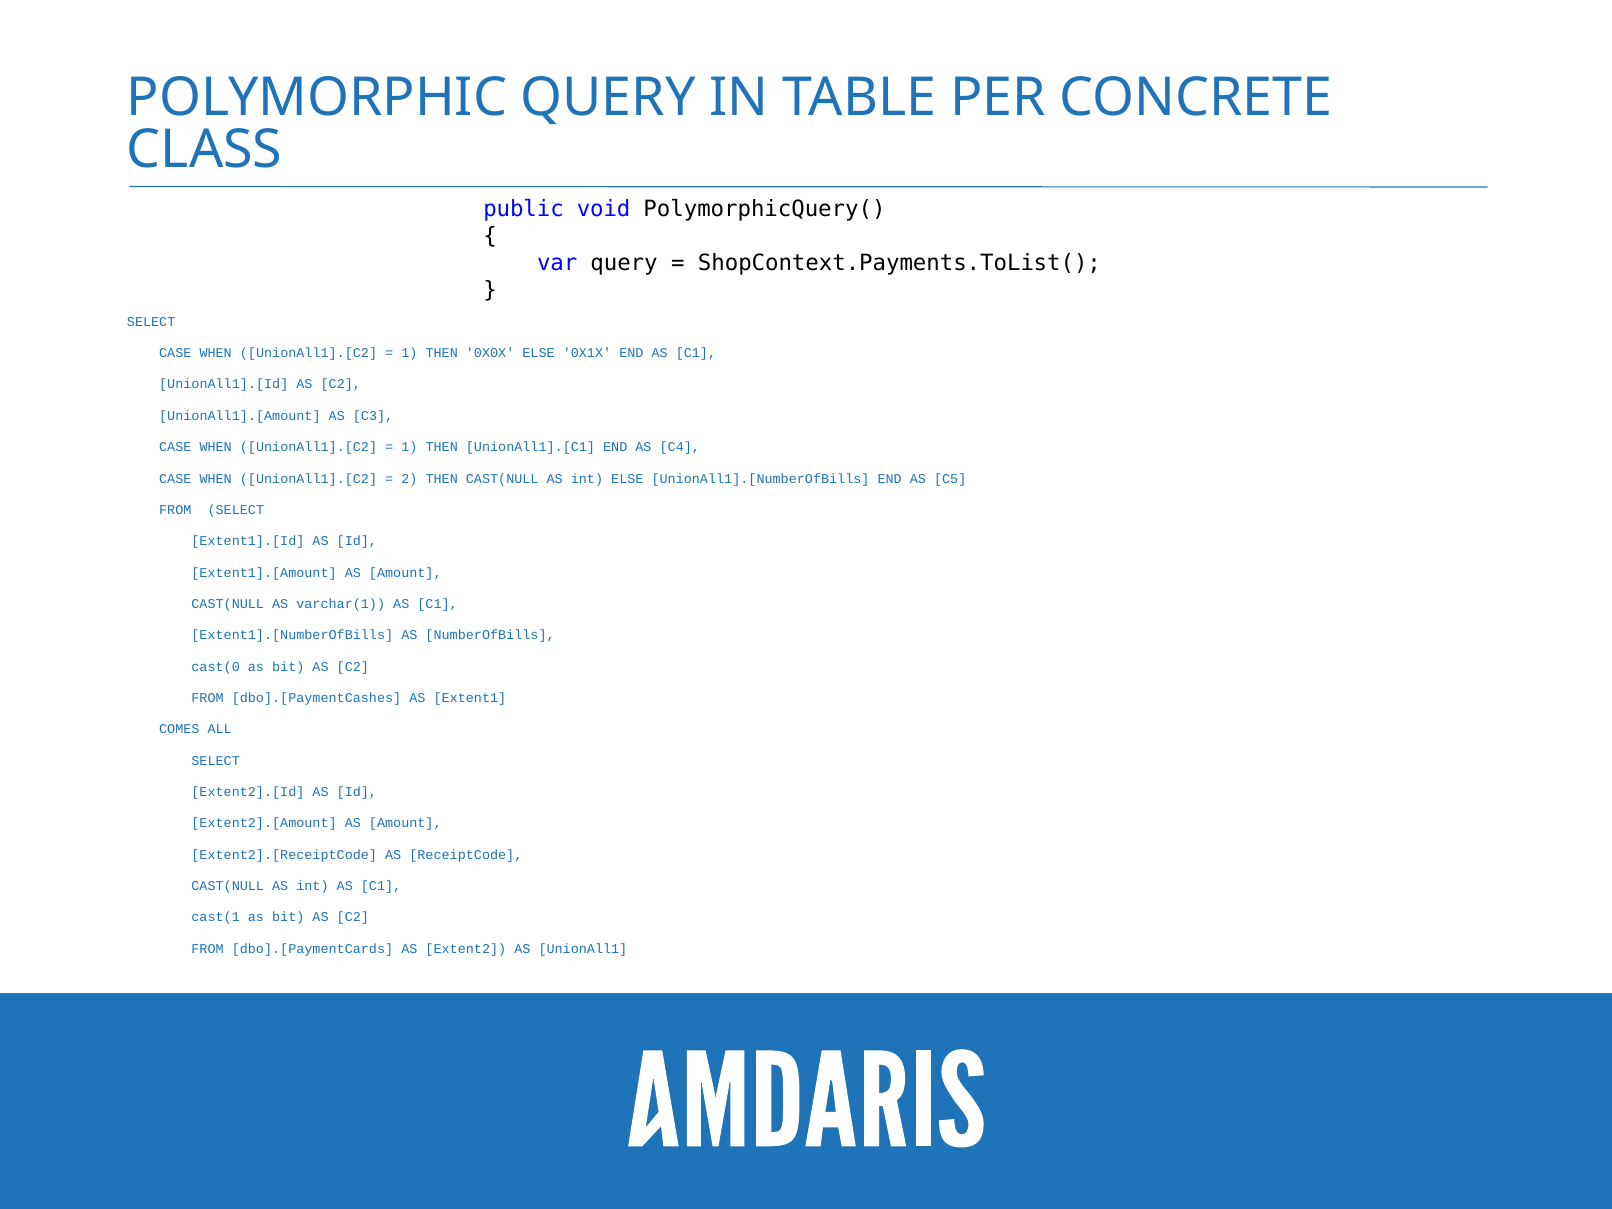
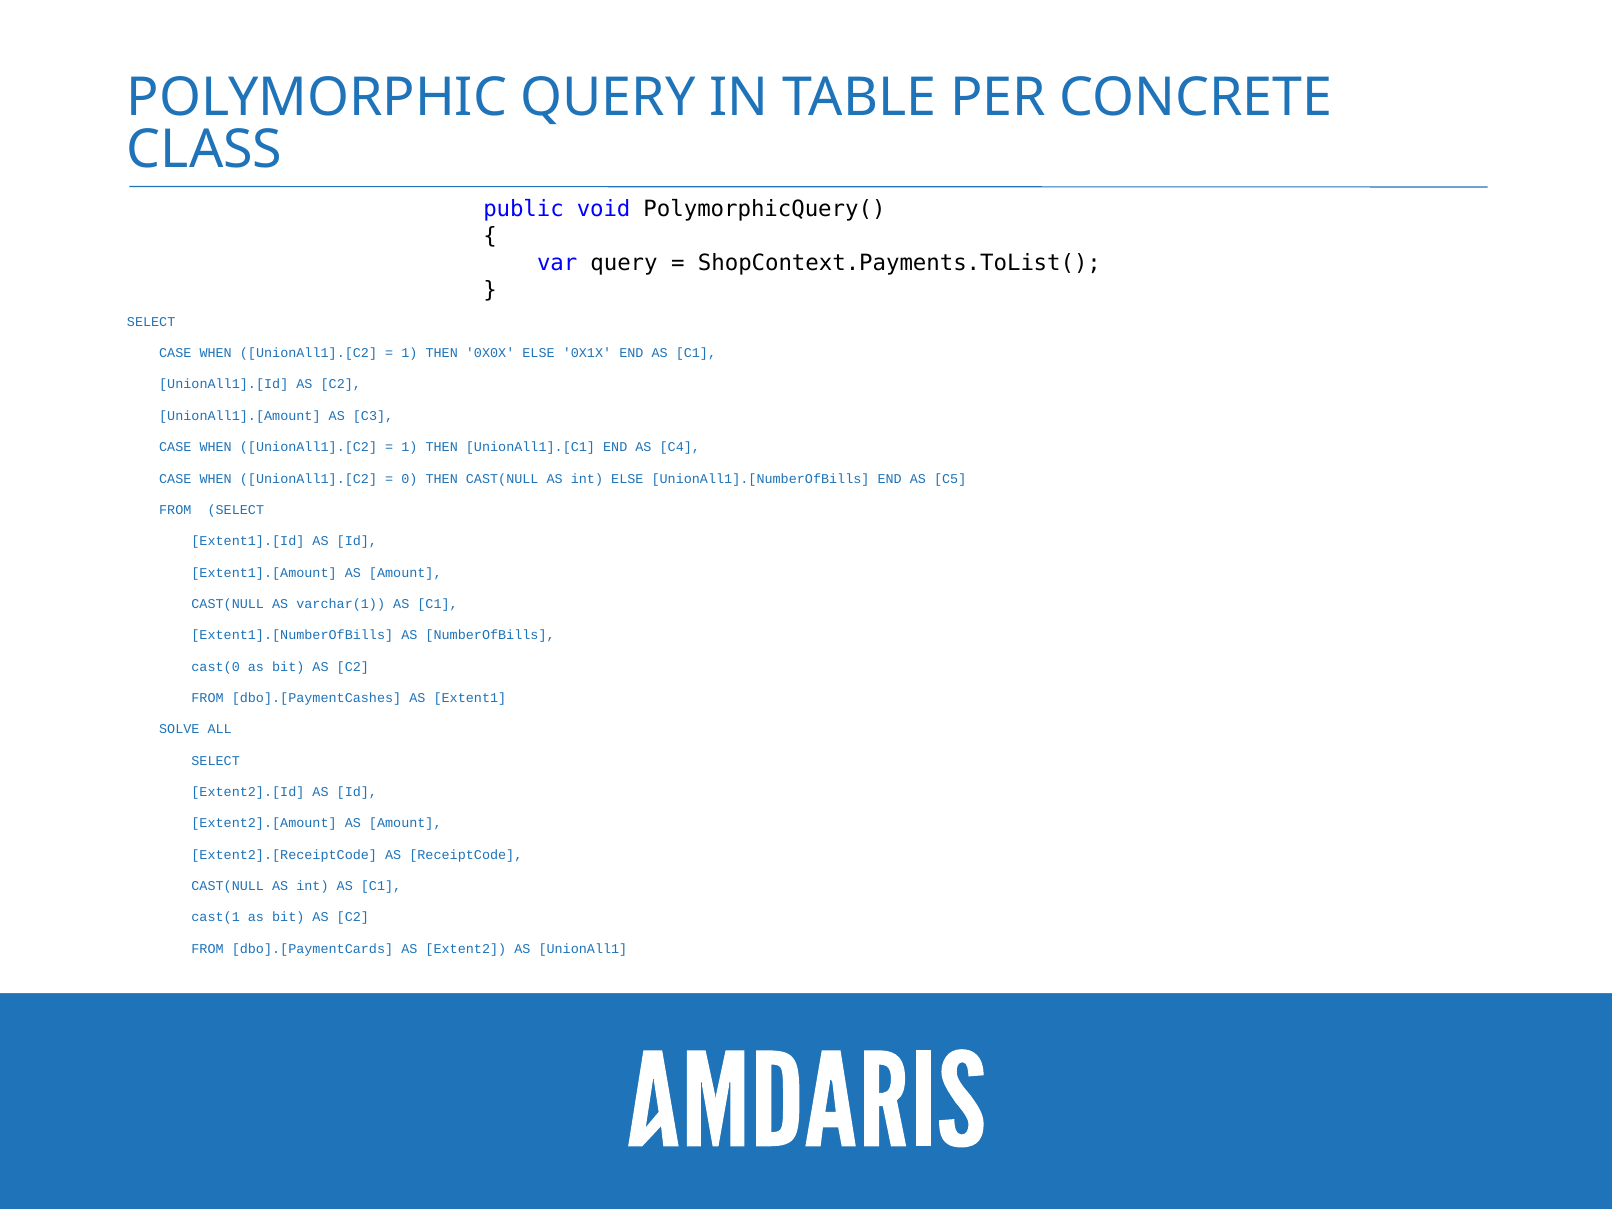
2: 2 -> 0
COMES: COMES -> SOLVE
